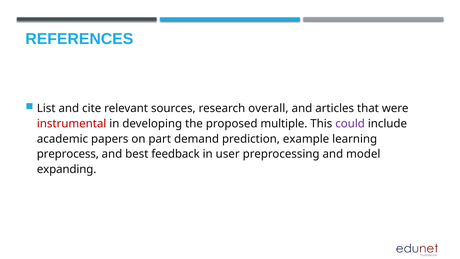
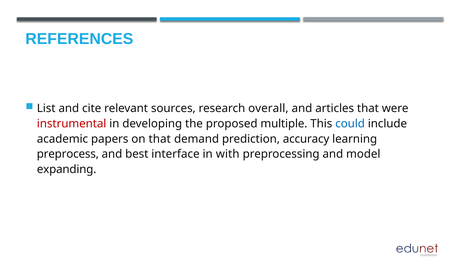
could colour: purple -> blue
on part: part -> that
example: example -> accuracy
feedback: feedback -> interface
user: user -> with
